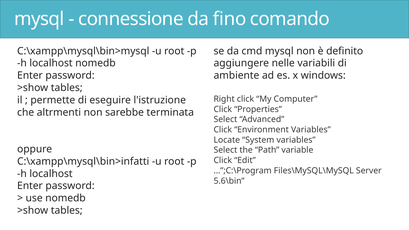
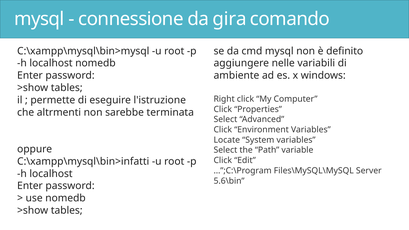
fino: fino -> gira
